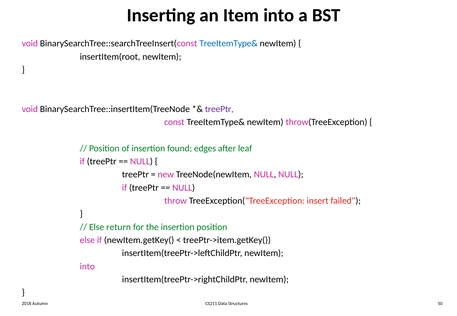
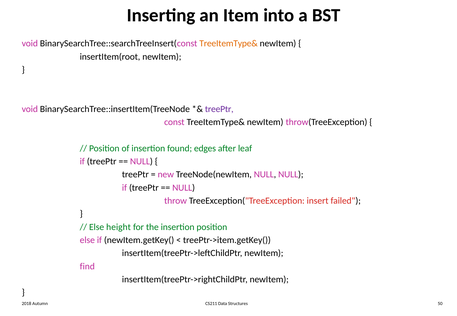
TreeItemType& at (229, 44) colour: blue -> orange
return: return -> height
into at (87, 267): into -> find
